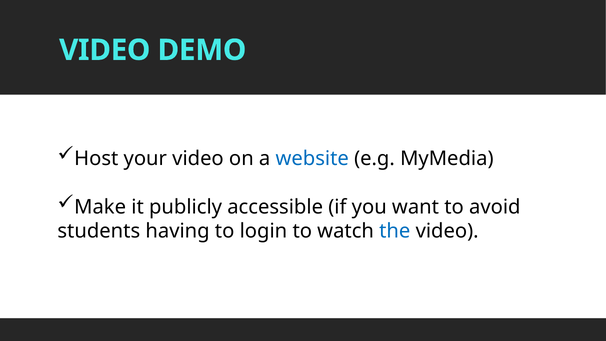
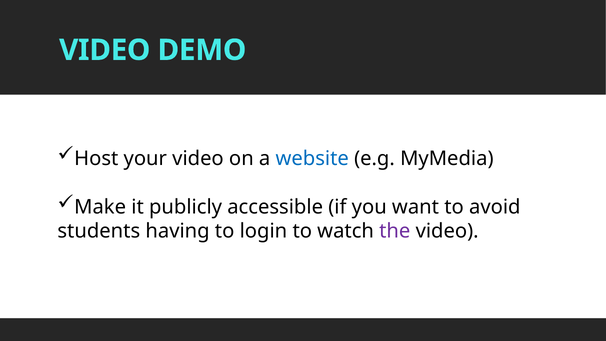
the colour: blue -> purple
